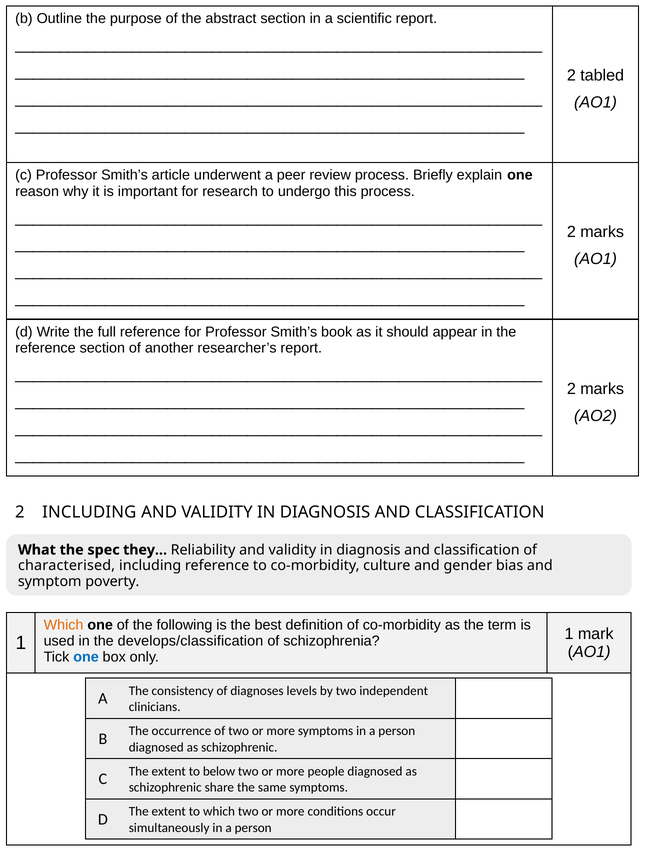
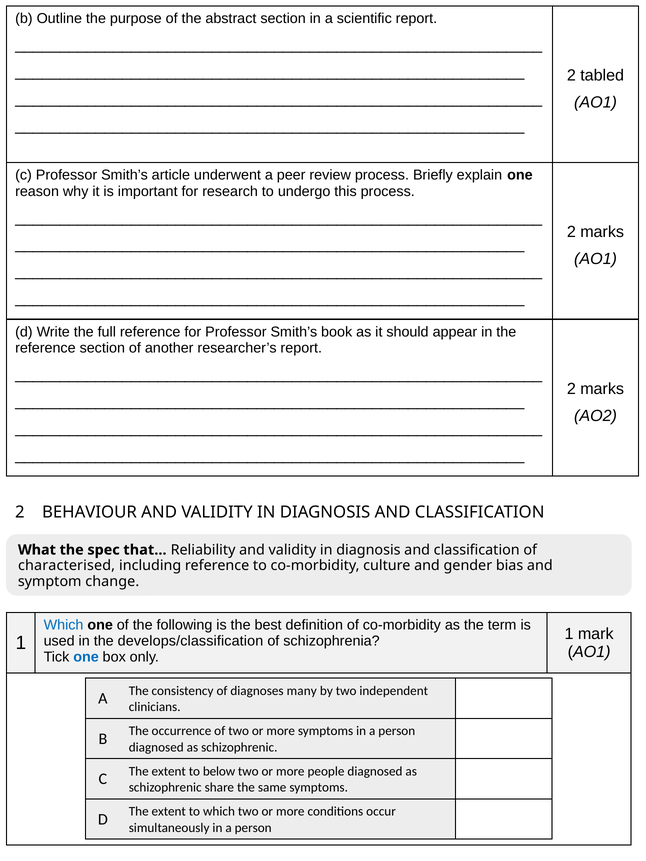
2 INCLUDING: INCLUDING -> BEHAVIOUR
they…: they… -> that…
poverty: poverty -> change
Which at (64, 625) colour: orange -> blue
levels: levels -> many
